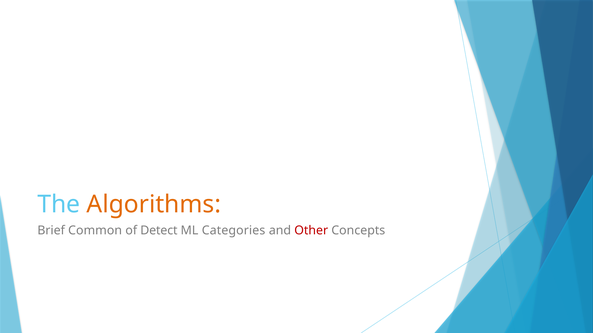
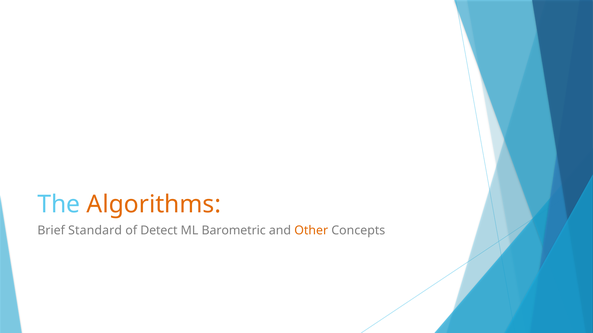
Common: Common -> Standard
Categories: Categories -> Barometric
Other colour: red -> orange
